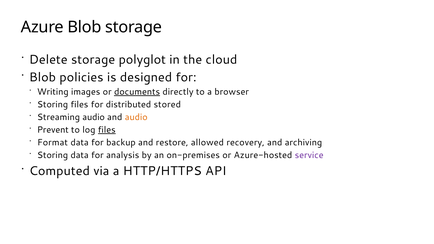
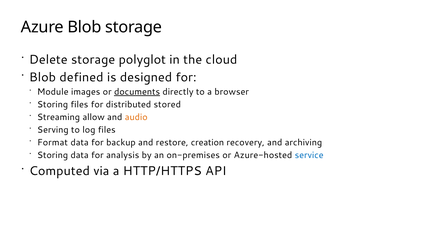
policies: policies -> defined
Writing: Writing -> Module
Streaming audio: audio -> allow
Prevent: Prevent -> Serving
files at (107, 130) underline: present -> none
allowed: allowed -> creation
service colour: purple -> blue
